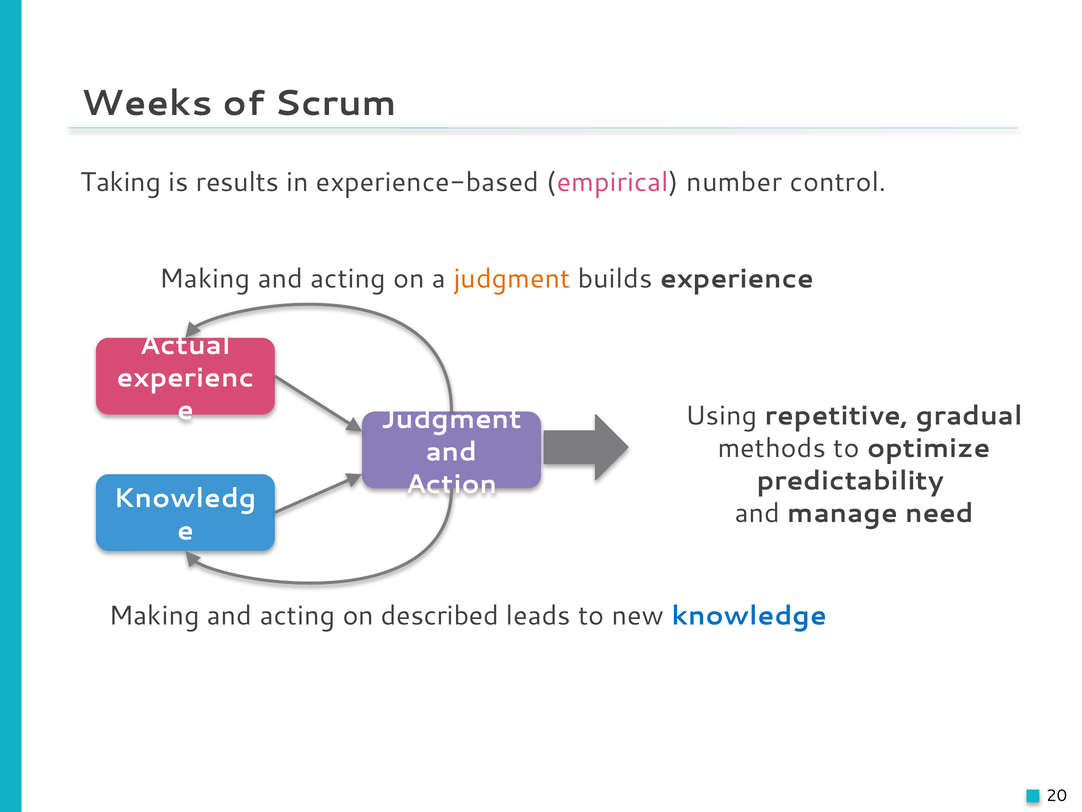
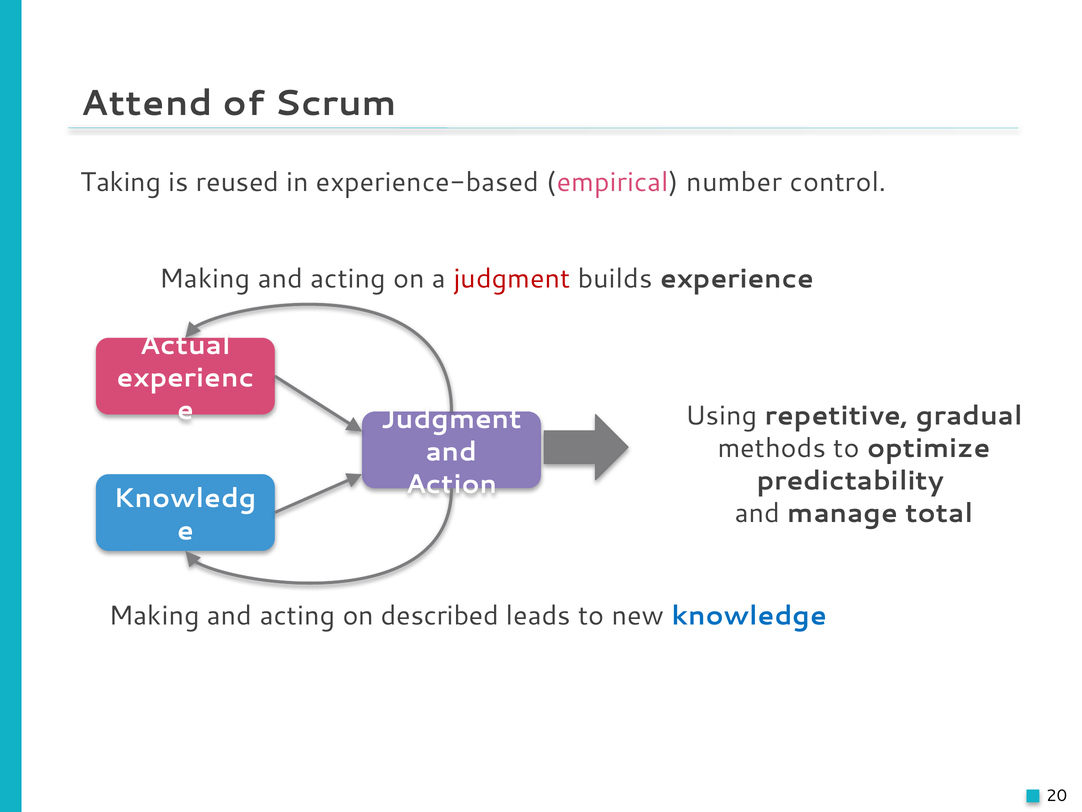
Weeks: Weeks -> Attend
results: results -> reused
judgment at (512, 278) colour: orange -> red
need: need -> total
